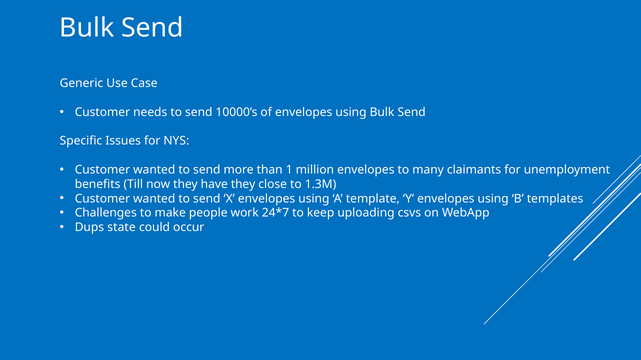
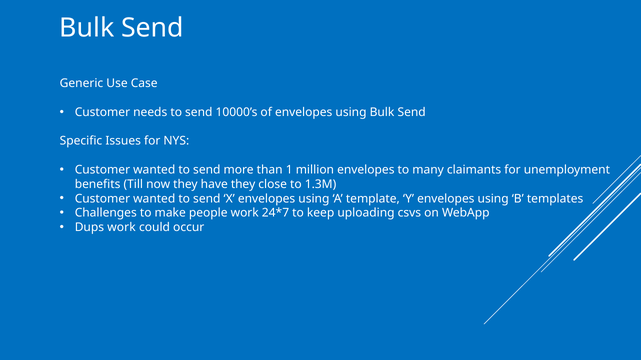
Dups state: state -> work
